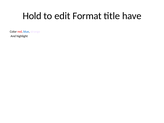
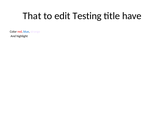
Hold: Hold -> That
Format: Format -> Testing
